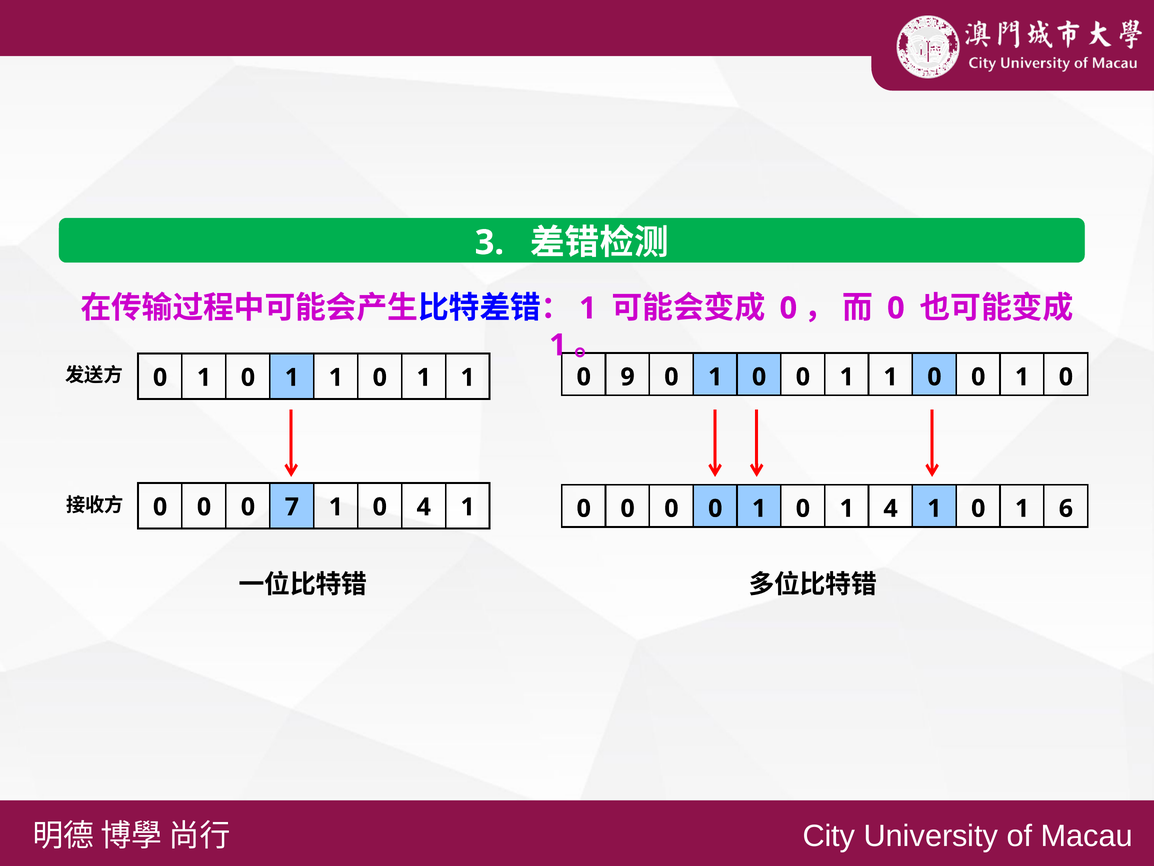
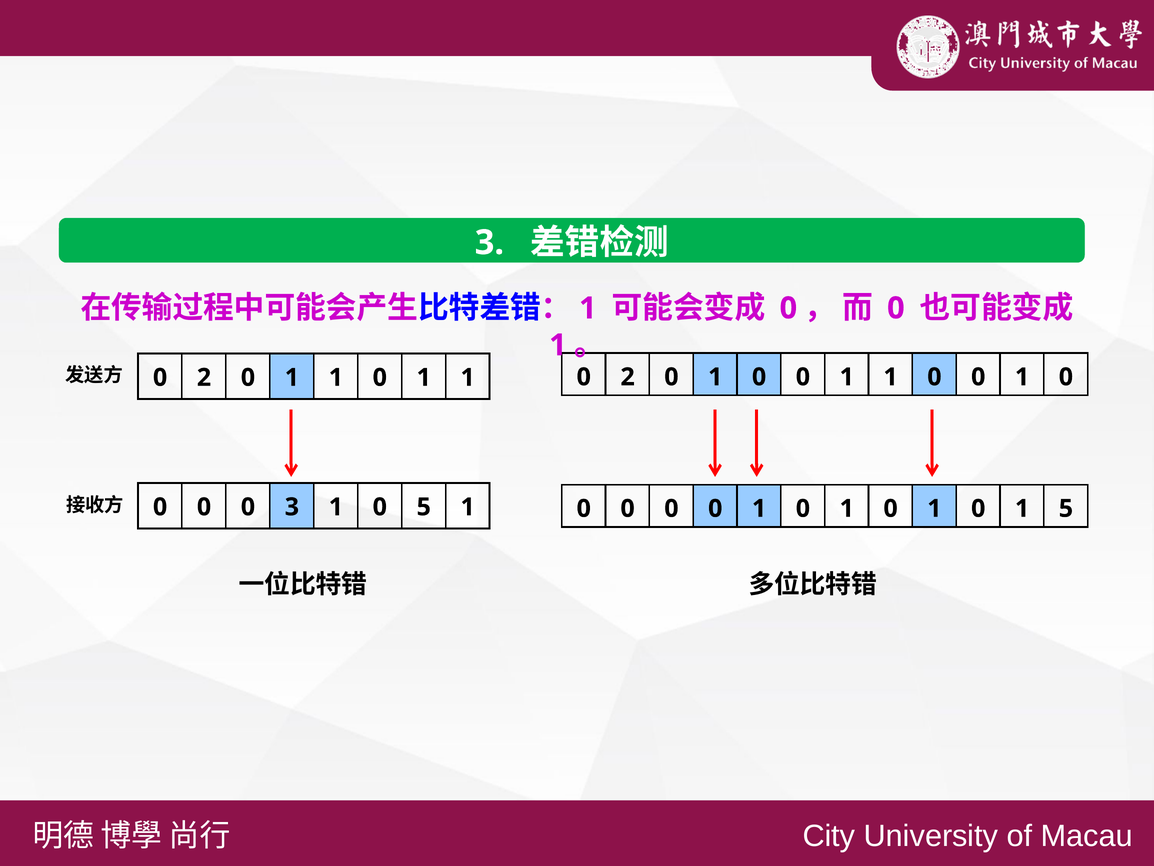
9 at (628, 377): 9 -> 2
1 at (204, 377): 1 -> 2
0 7: 7 -> 3
0 4: 4 -> 5
4 at (891, 508): 4 -> 0
1 6: 6 -> 5
